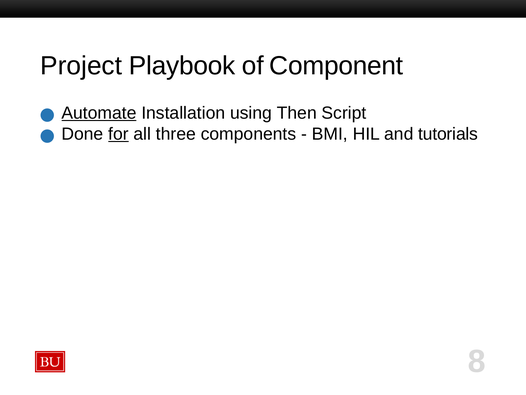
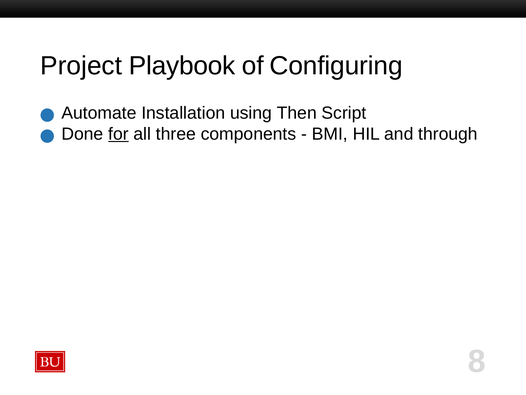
Component: Component -> Configuring
Automate underline: present -> none
tutorials: tutorials -> through
